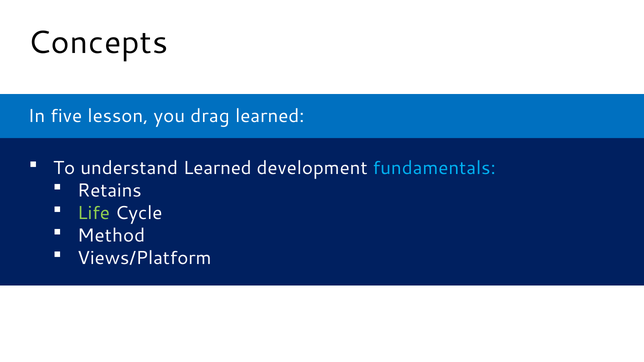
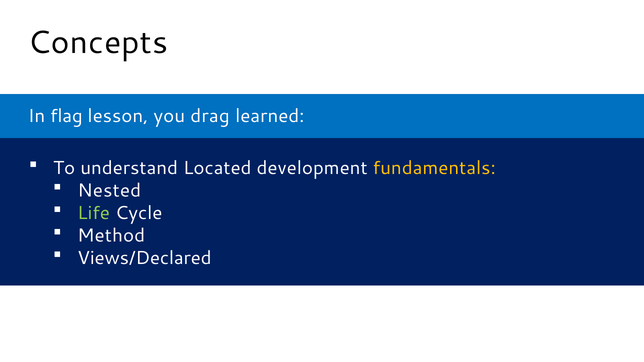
five: five -> flag
understand Learned: Learned -> Located
fundamentals colour: light blue -> yellow
Retains: Retains -> Nested
Views/Platform: Views/Platform -> Views/Declared
